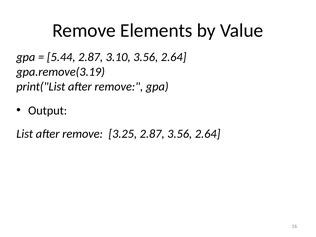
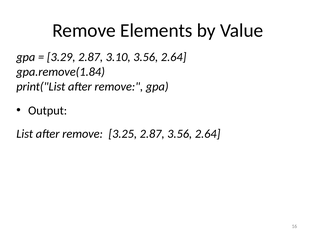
5.44: 5.44 -> 3.29
gpa.remove(3.19: gpa.remove(3.19 -> gpa.remove(1.84
